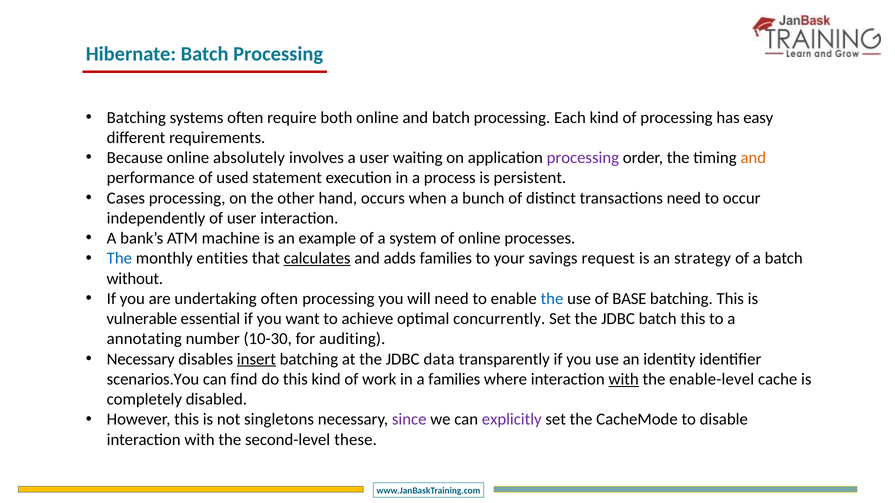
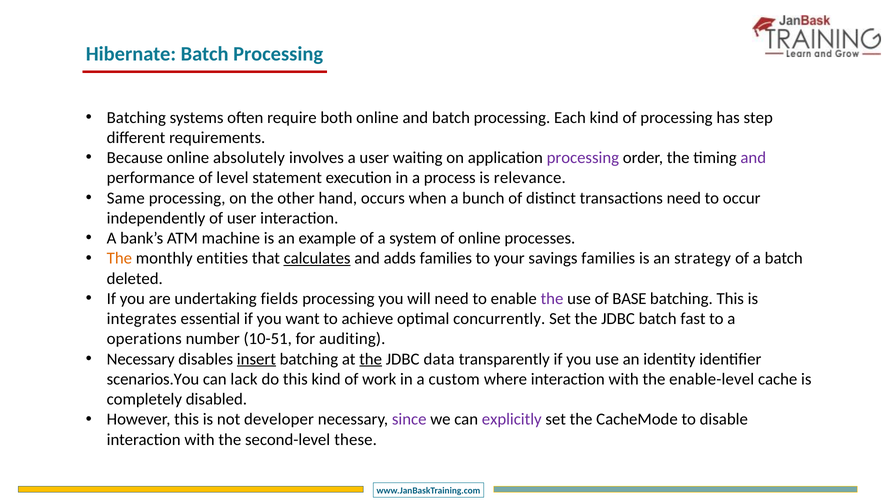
easy: easy -> step
and at (753, 158) colour: orange -> purple
used: used -> level
persistent: persistent -> relevance
Cases: Cases -> Same
The at (119, 259) colour: blue -> orange
savings request: request -> families
without: without -> deleted
undertaking often: often -> fields
the at (552, 299) colour: blue -> purple
vulnerable: vulnerable -> integrates
batch this: this -> fast
annotating: annotating -> operations
10-30: 10-30 -> 10-51
the at (371, 359) underline: none -> present
find: find -> lack
a families: families -> custom
with at (624, 379) underline: present -> none
singletons: singletons -> developer
